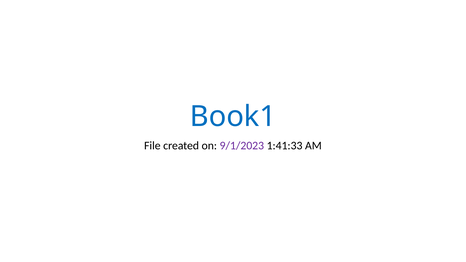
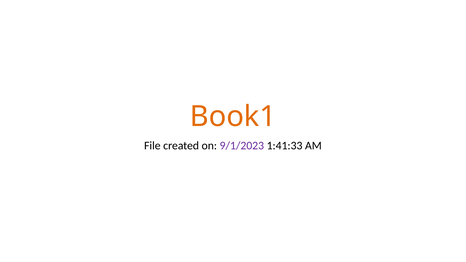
Book1 colour: blue -> orange
